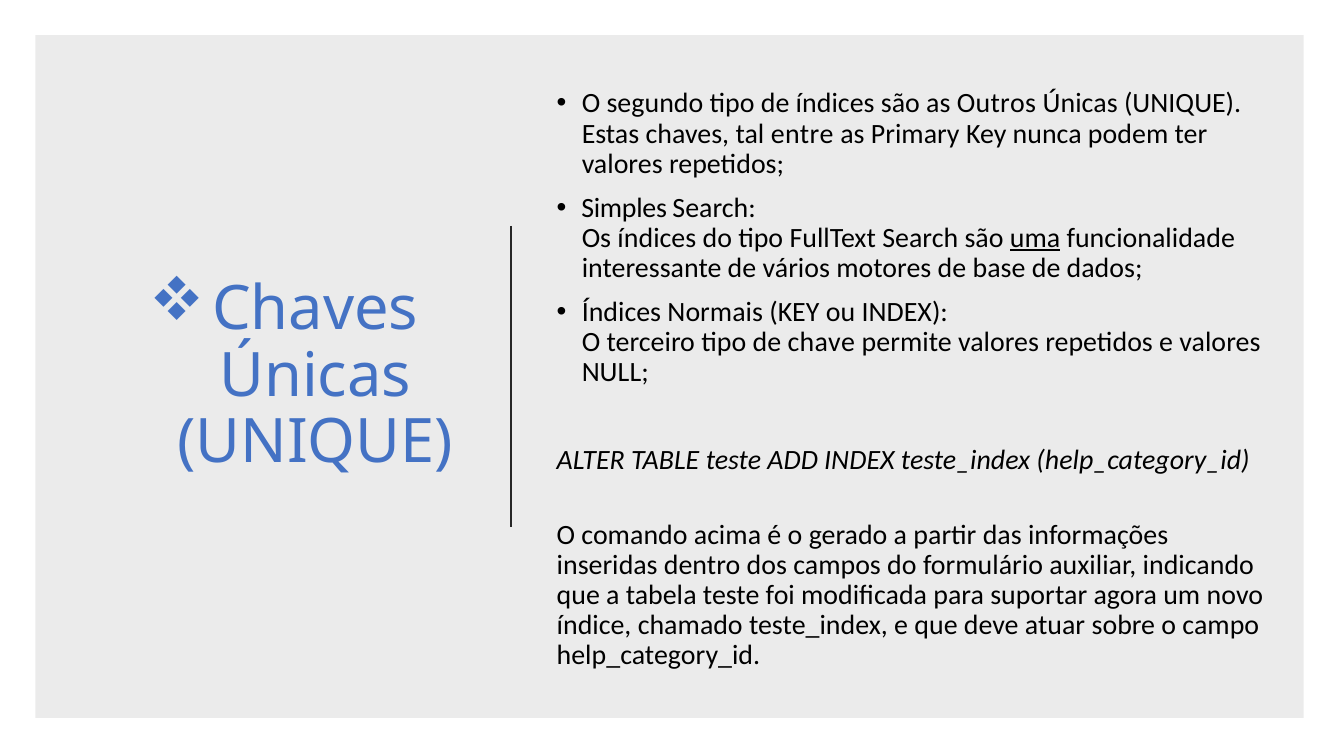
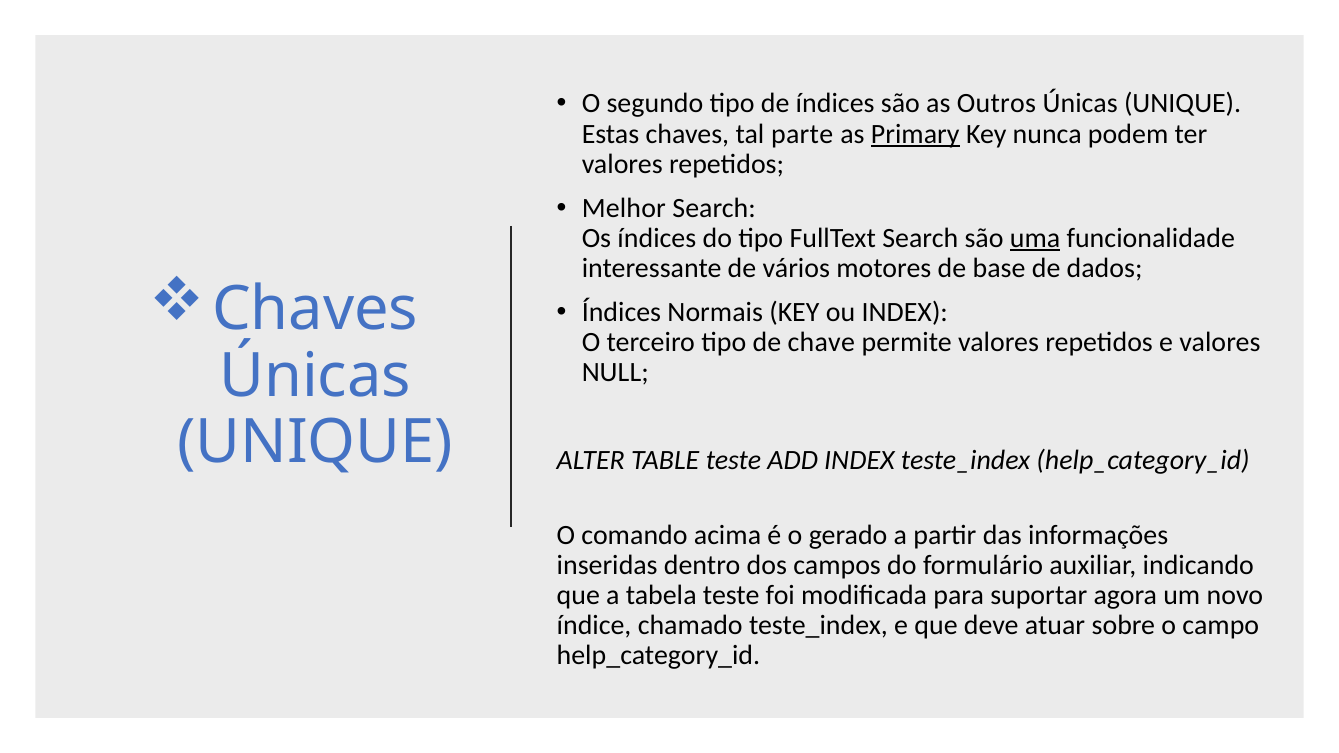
entre: entre -> parte
Primary underline: none -> present
Simples: Simples -> Melhor
